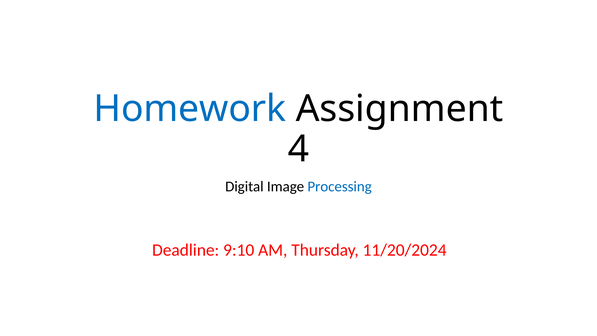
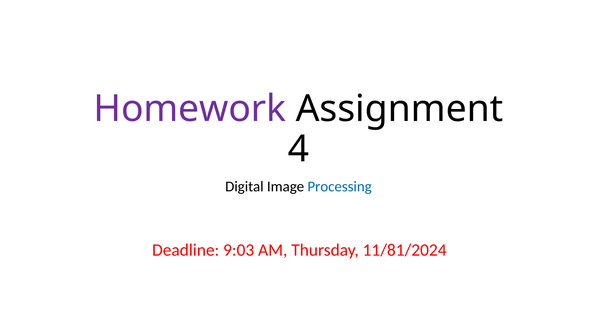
Homework colour: blue -> purple
9:10: 9:10 -> 9:03
11/20/2024: 11/20/2024 -> 11/81/2024
